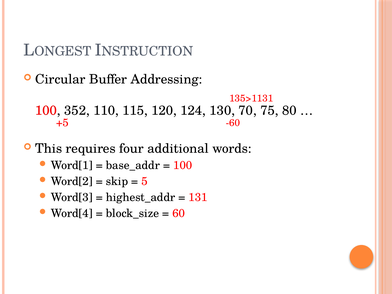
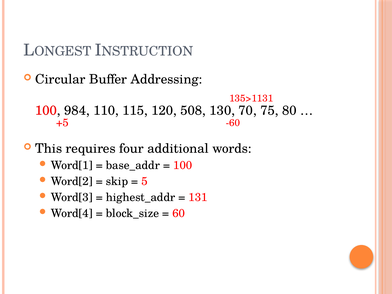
352: 352 -> 984
124: 124 -> 508
